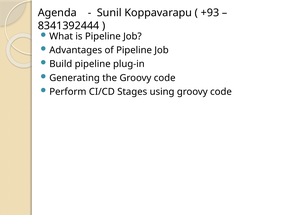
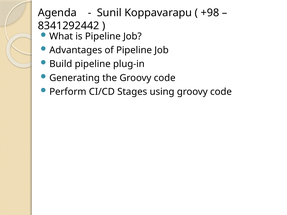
+93: +93 -> +98
8341392444: 8341392444 -> 8341292442
